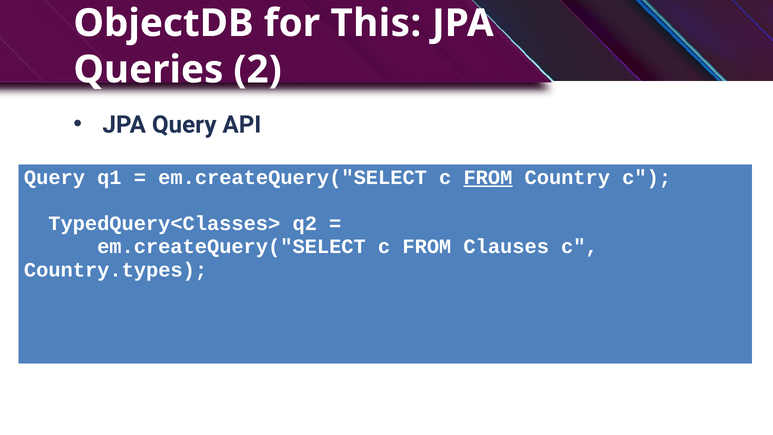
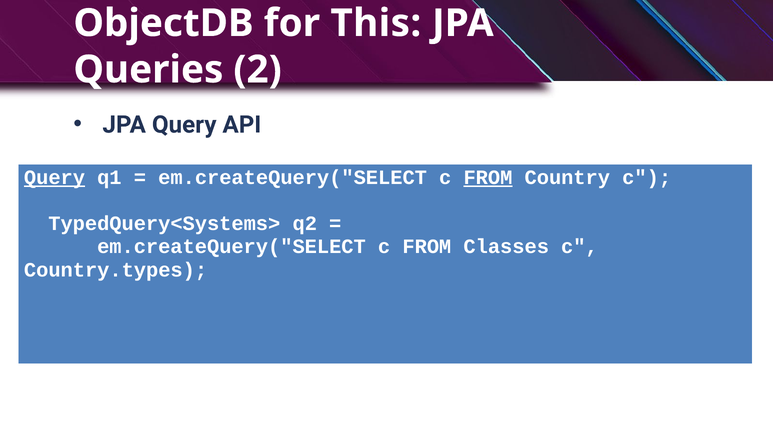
Query at (55, 177) underline: none -> present
TypedQuery<Classes>: TypedQuery<Classes> -> TypedQuery<Systems>
Clauses: Clauses -> Classes
